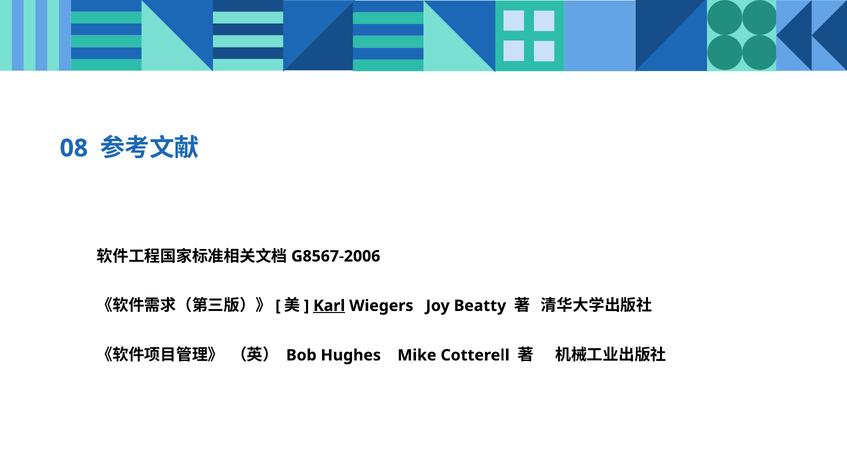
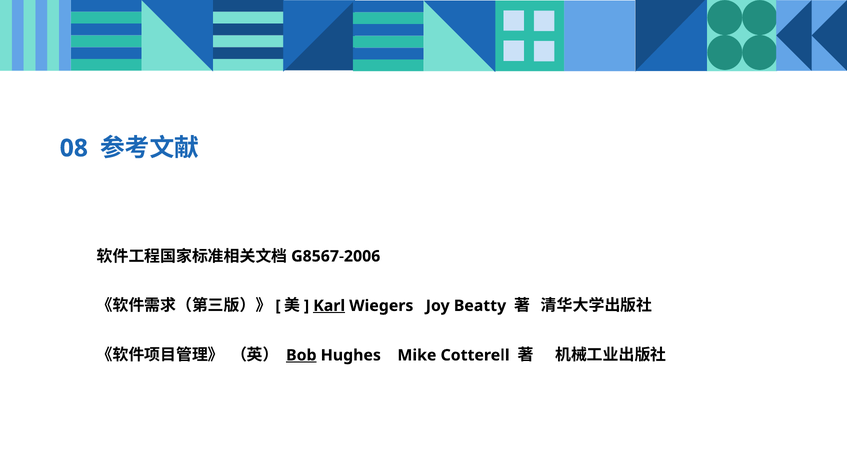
Bob underline: none -> present
